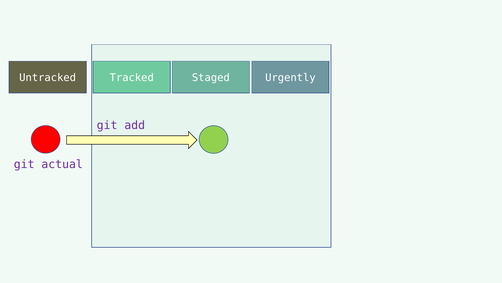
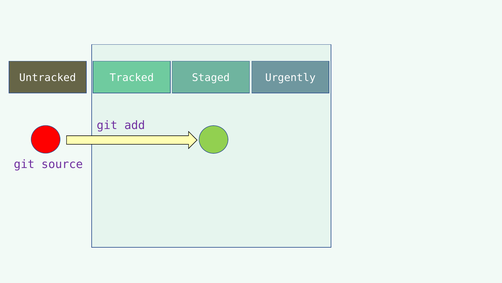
actual: actual -> source
